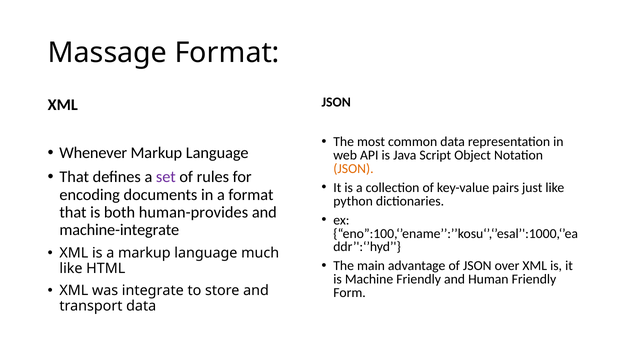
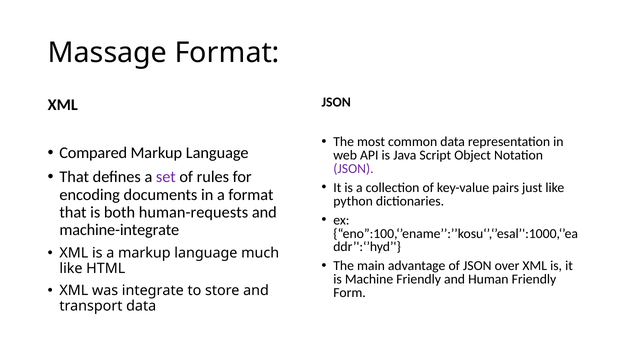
Whenever: Whenever -> Compared
JSON at (353, 169) colour: orange -> purple
human-provides: human-provides -> human-requests
